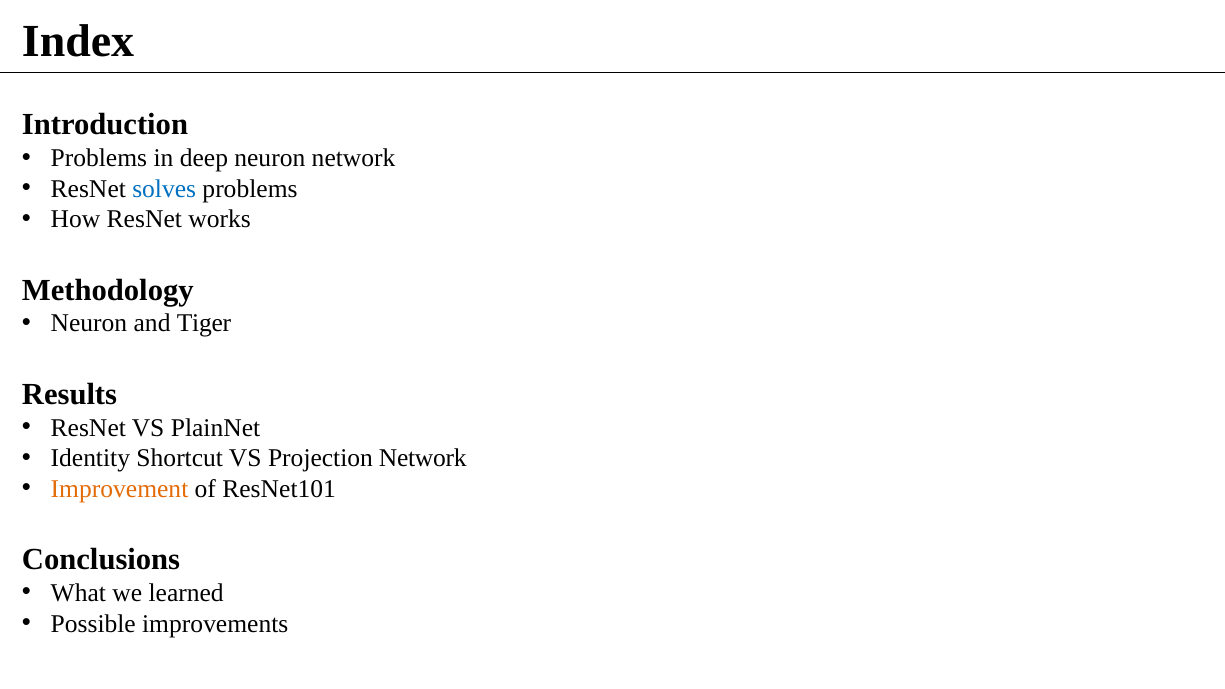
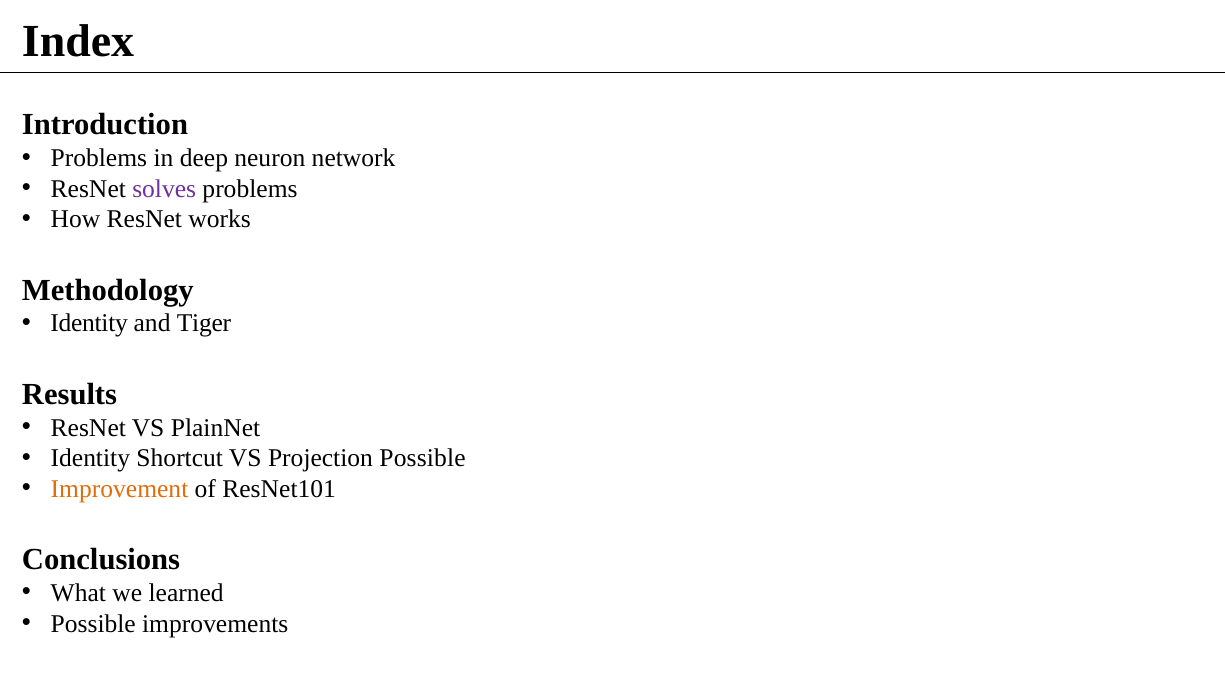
solves colour: blue -> purple
Neuron at (89, 323): Neuron -> Identity
Projection Network: Network -> Possible
